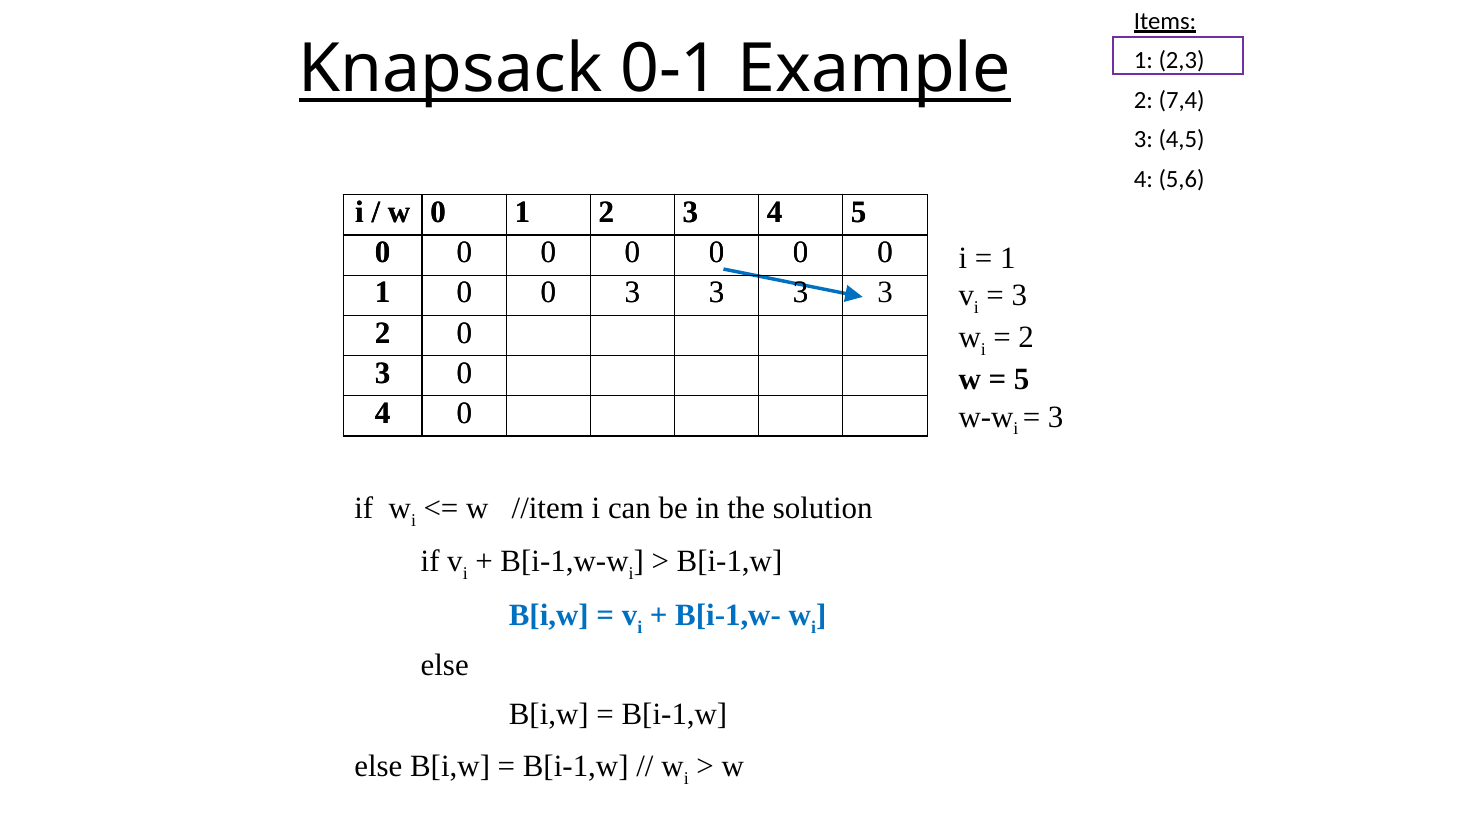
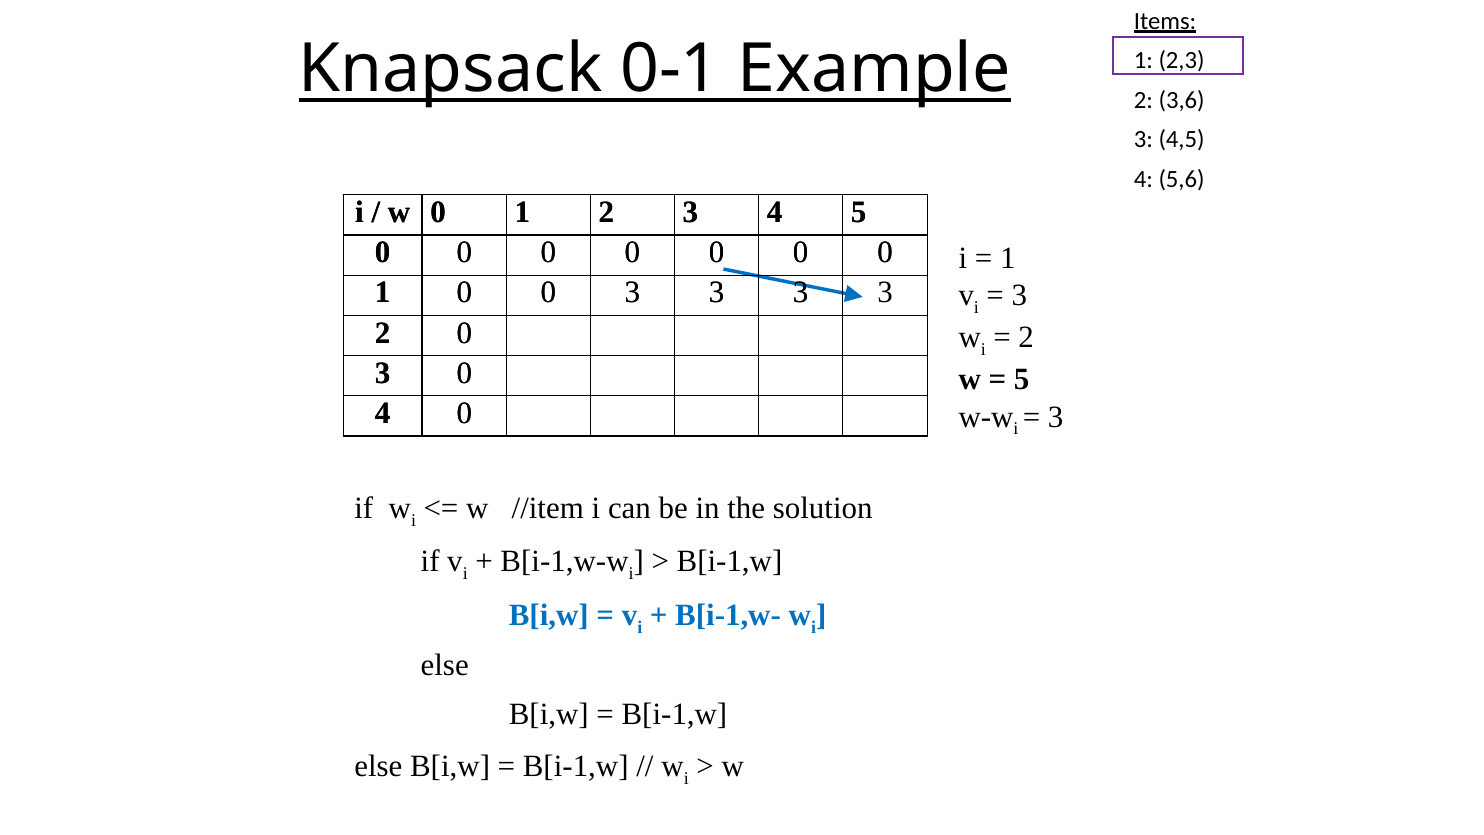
7,4: 7,4 -> 3,6
